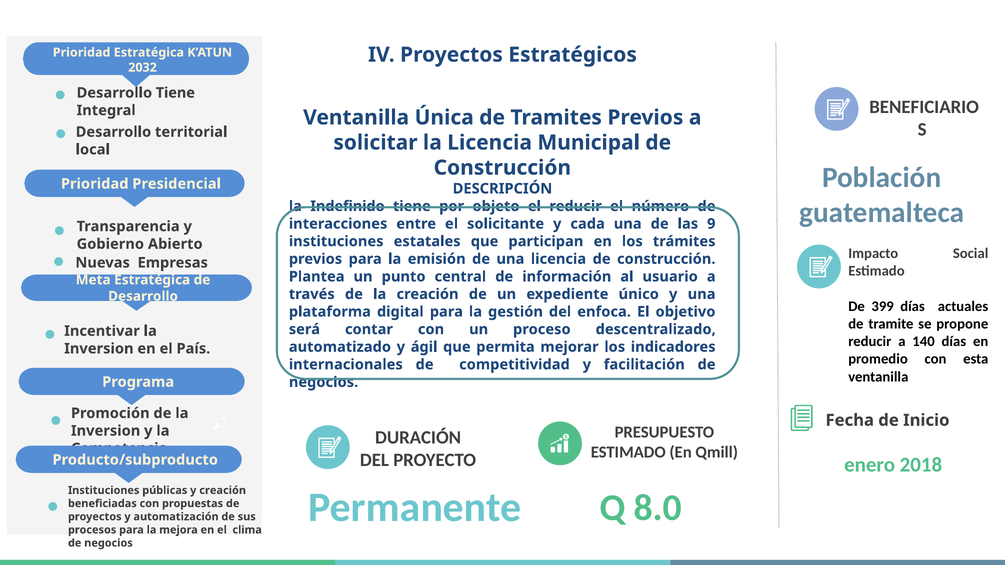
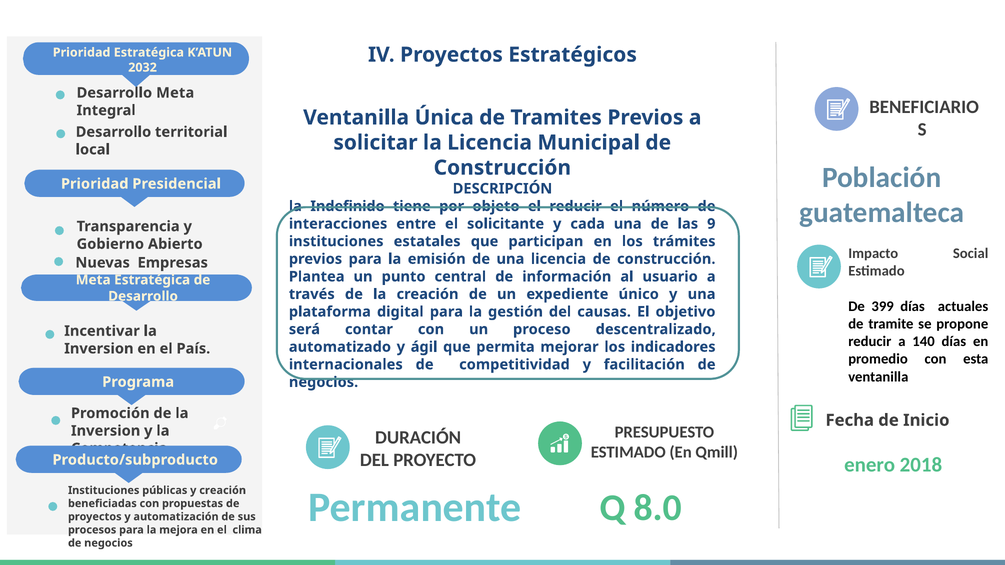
Desarrollo Tiene: Tiene -> Meta
enfoca: enfoca -> causas
